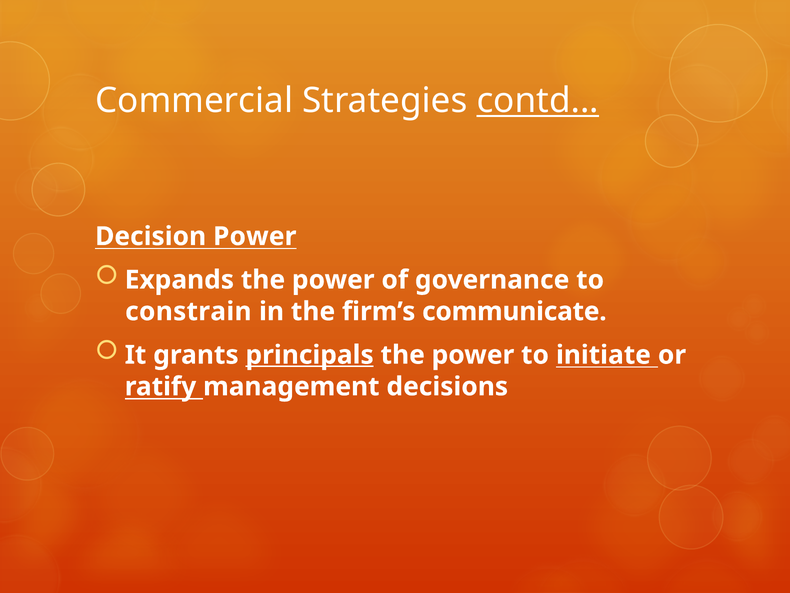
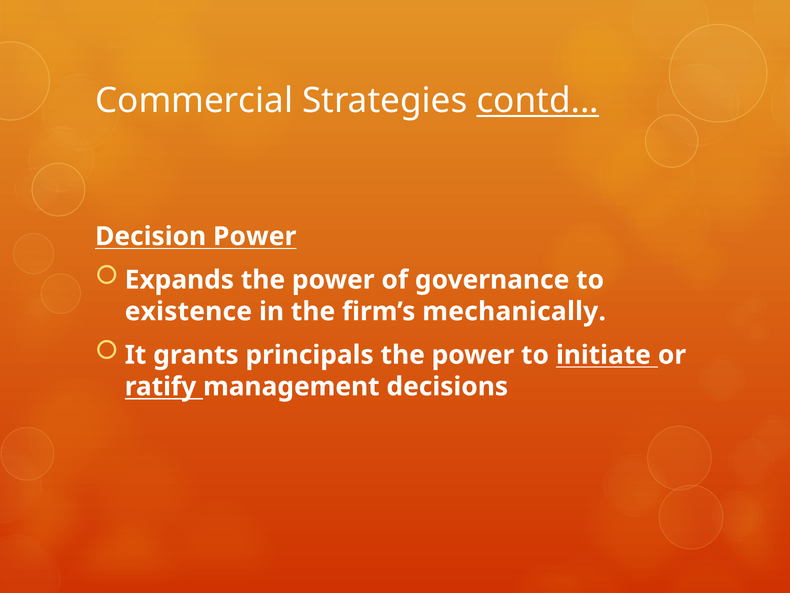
constrain: constrain -> existence
communicate: communicate -> mechanically
principals underline: present -> none
